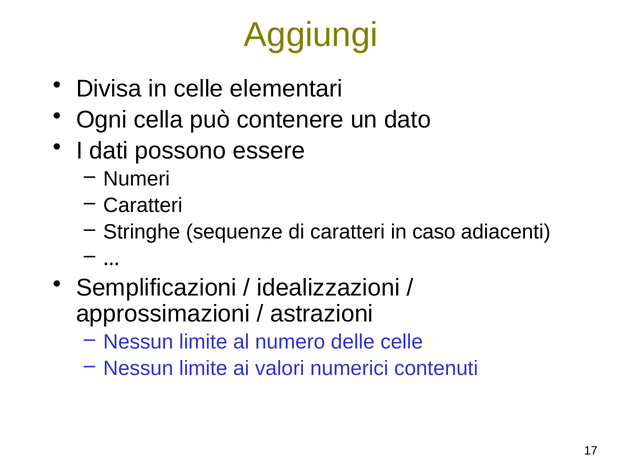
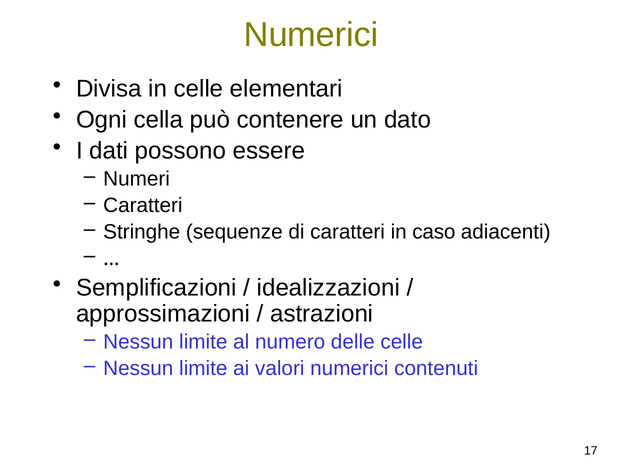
Aggiungi at (311, 35): Aggiungi -> Numerici
